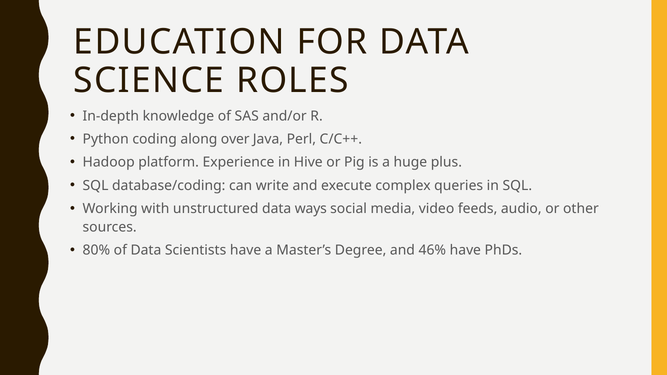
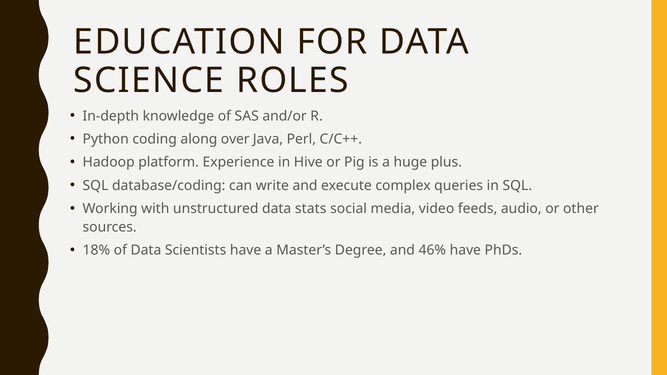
ways: ways -> stats
80%: 80% -> 18%
